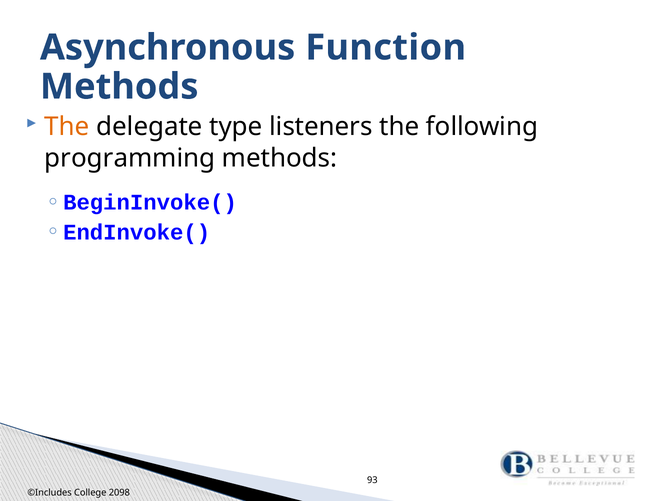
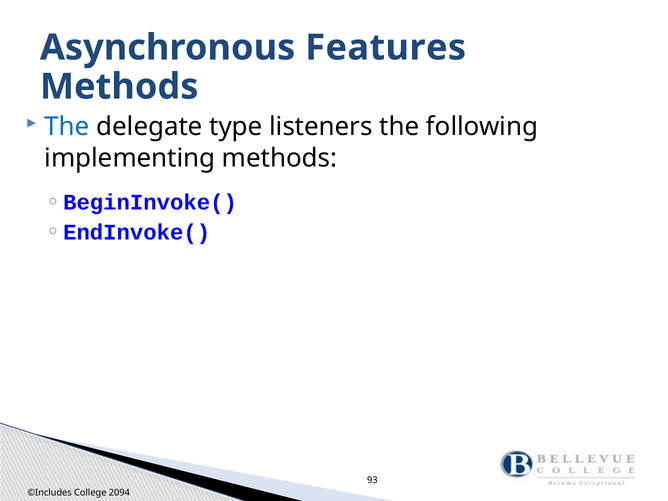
Function: Function -> Features
The at (67, 127) colour: orange -> blue
programming: programming -> implementing
2098: 2098 -> 2094
